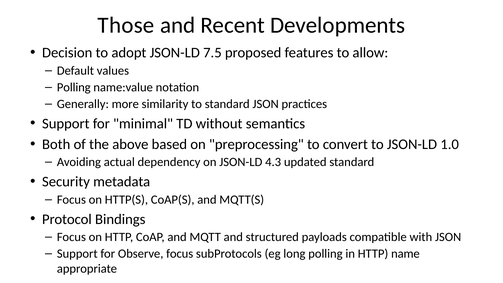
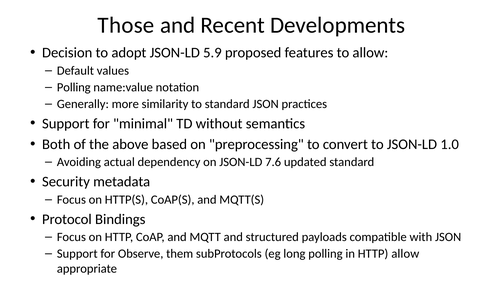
7.5: 7.5 -> 5.9
4.3: 4.3 -> 7.6
Observe focus: focus -> them
HTTP name: name -> allow
